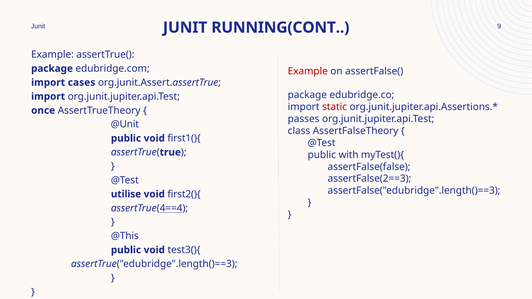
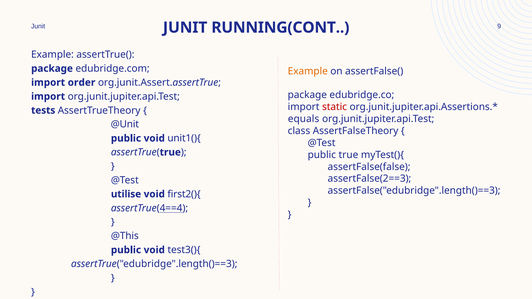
Example at (308, 71) colour: red -> orange
cases: cases -> order
once: once -> tests
passes: passes -> equals
first1(){: first1(){ -> unit1(){
public with: with -> true
